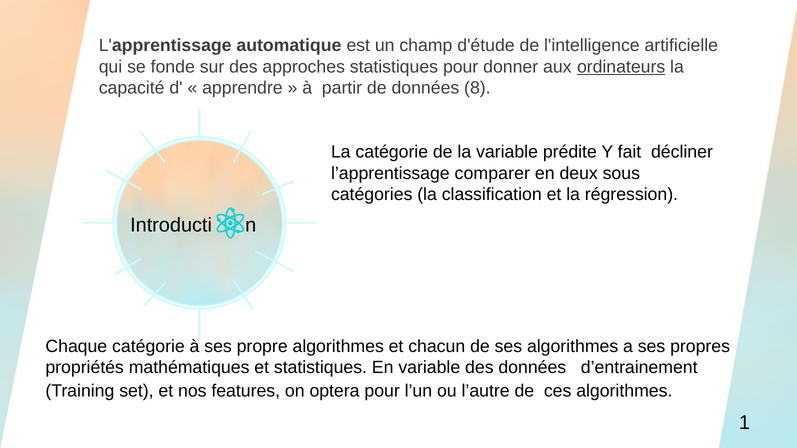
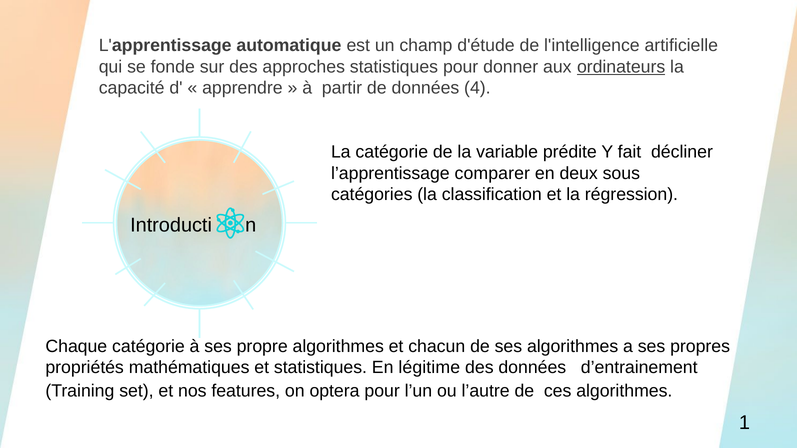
8: 8 -> 4
En variable: variable -> légitime
